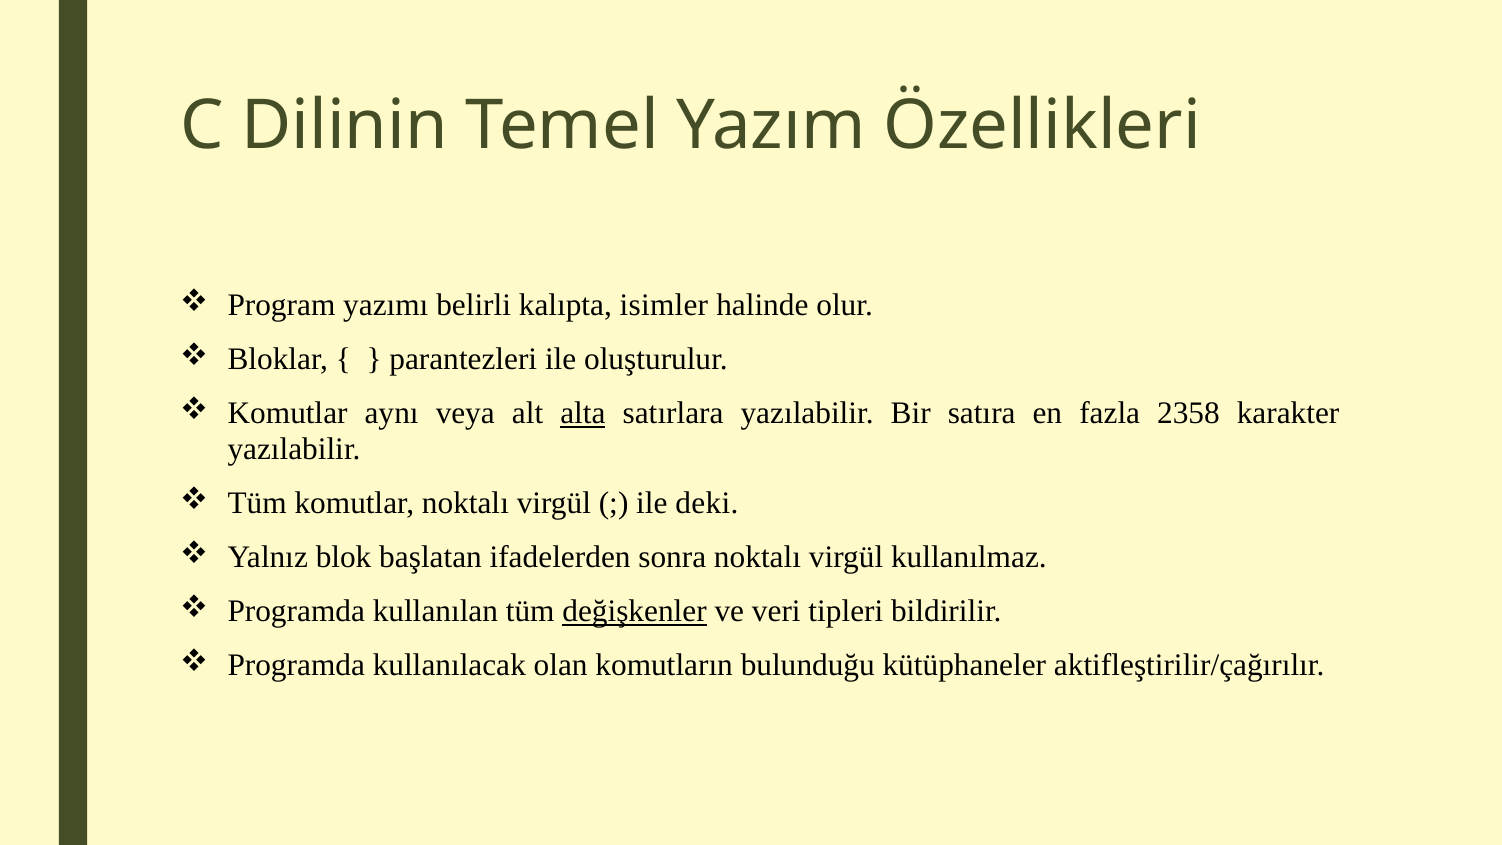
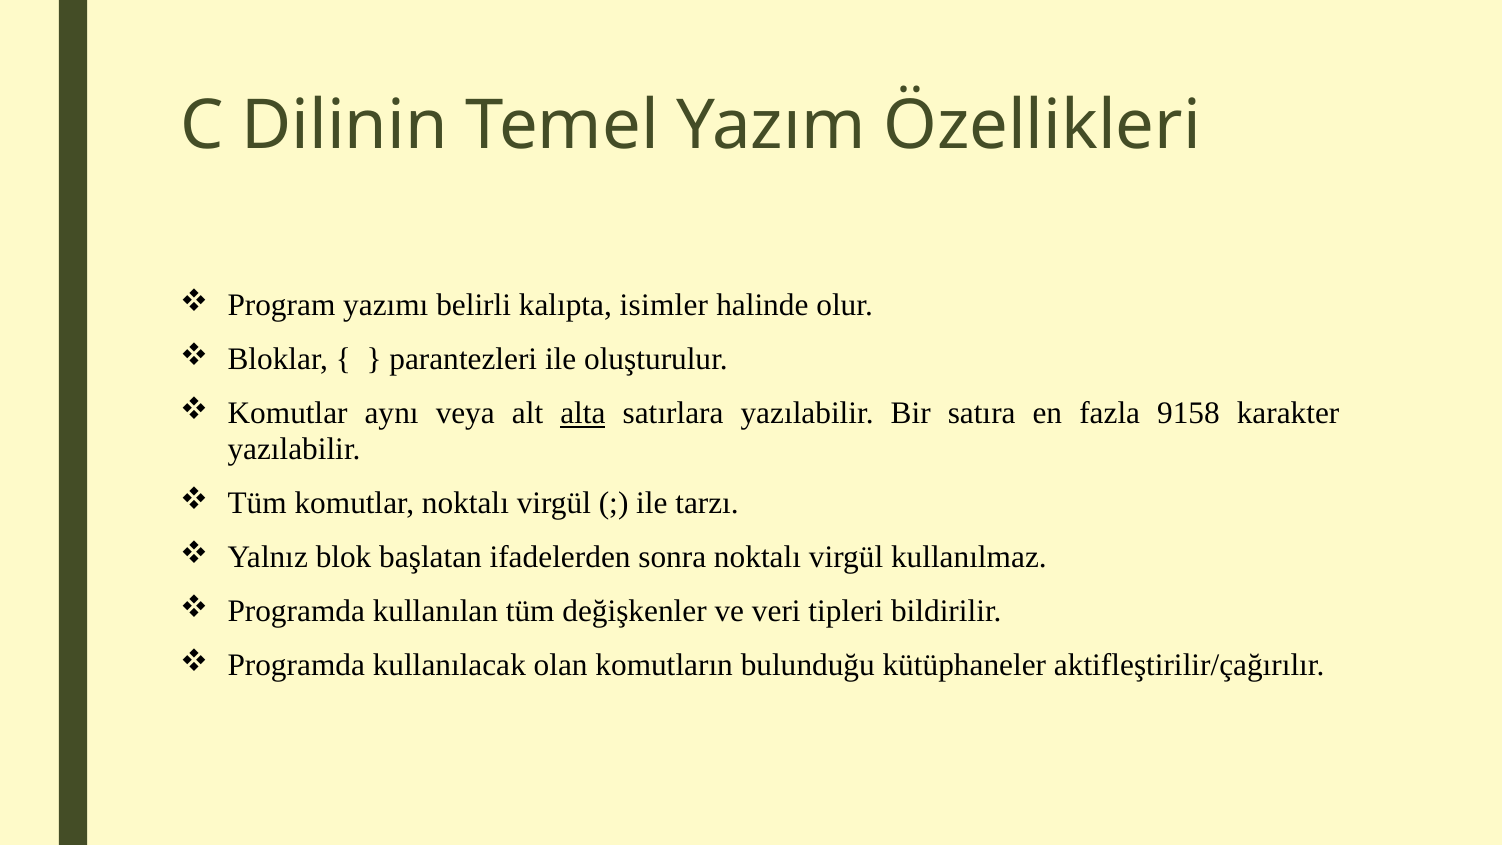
2358: 2358 -> 9158
deki: deki -> tarzı
değişkenler underline: present -> none
